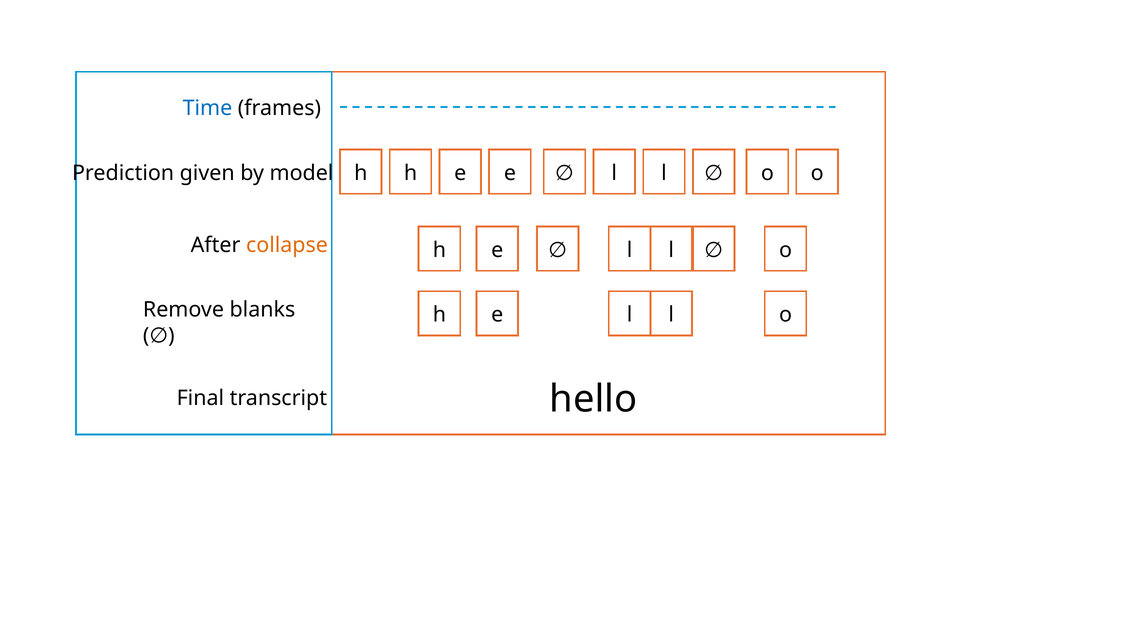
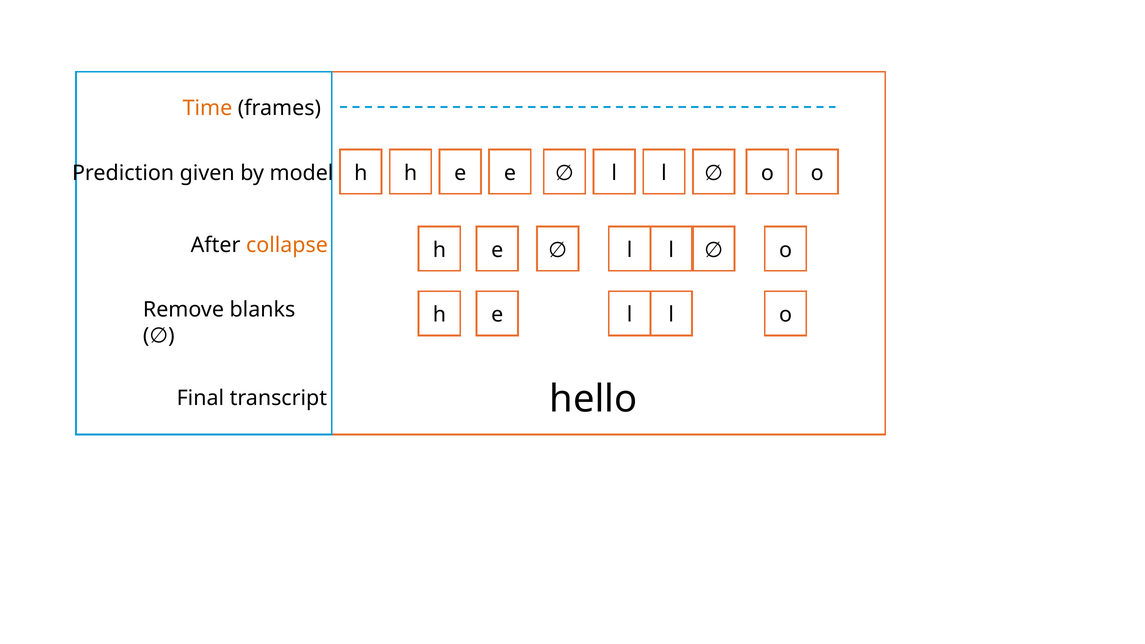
Time colour: blue -> orange
